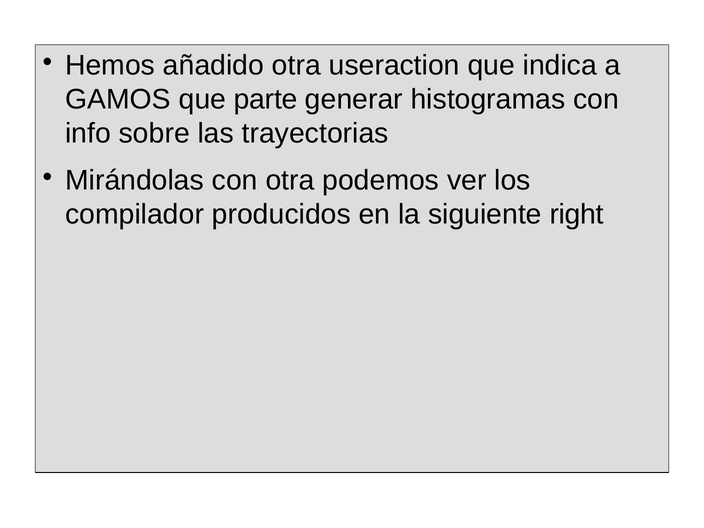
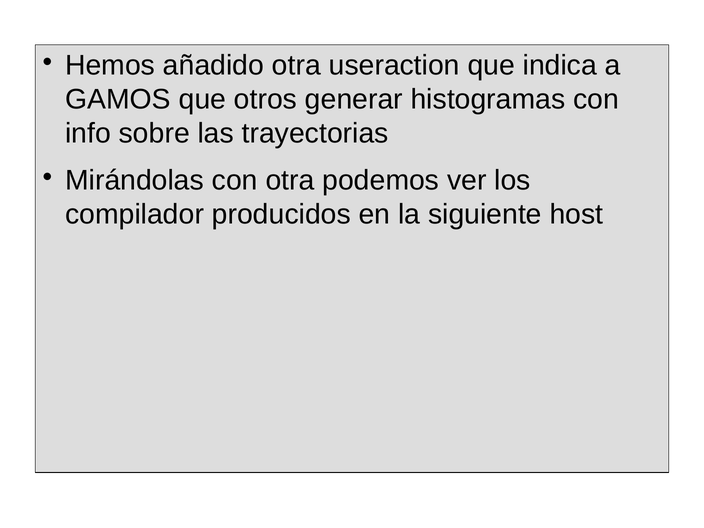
parte: parte -> otros
right: right -> host
